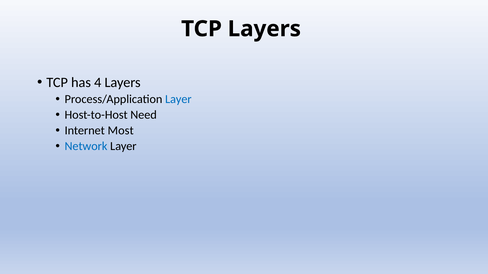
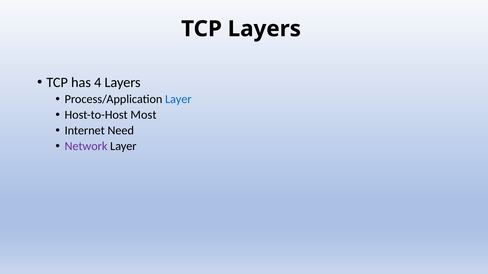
Need: Need -> Most
Most: Most -> Need
Network colour: blue -> purple
